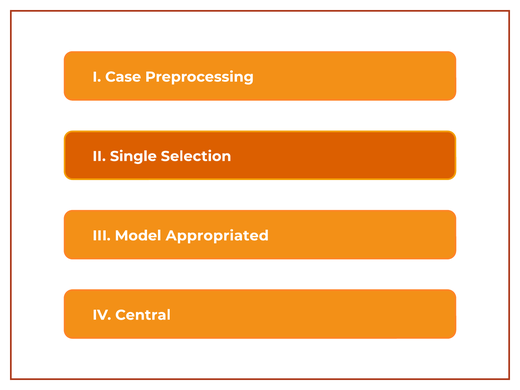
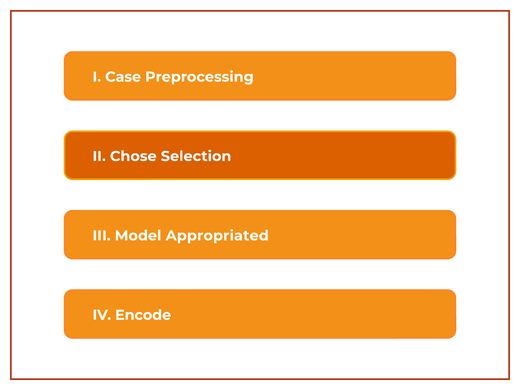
Single: Single -> Chose
Central: Central -> Encode
